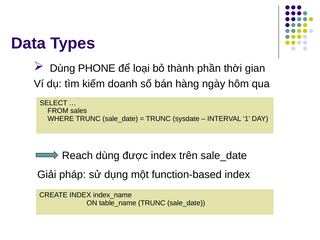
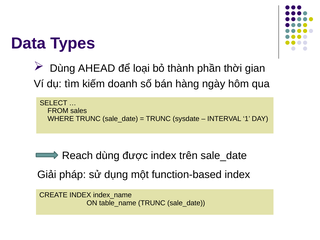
PHONE: PHONE -> AHEAD
